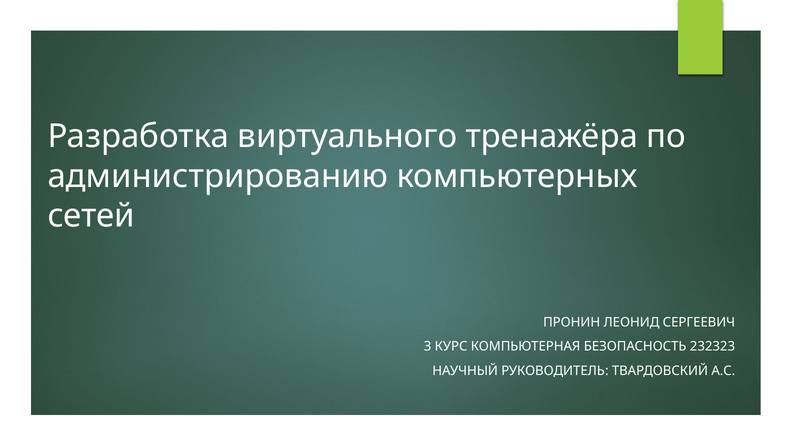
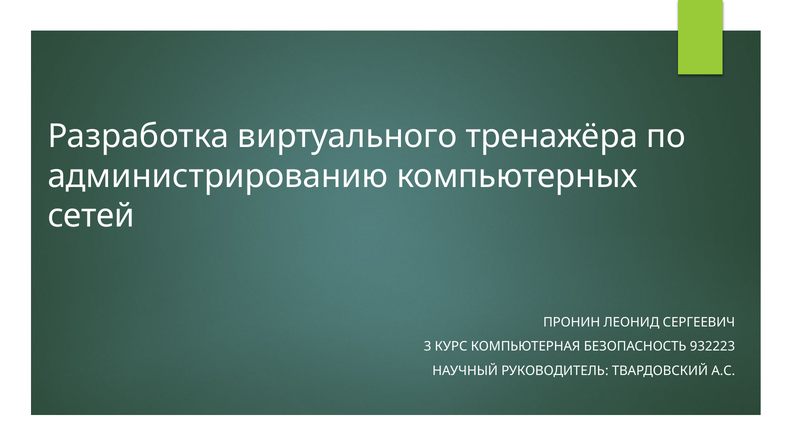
232323: 232323 -> 932223
